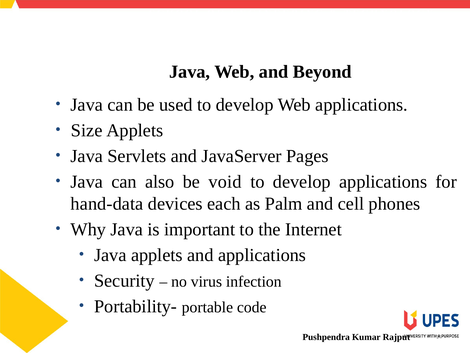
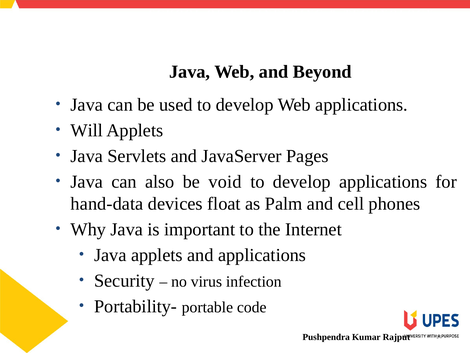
Size: Size -> Will
each: each -> float
